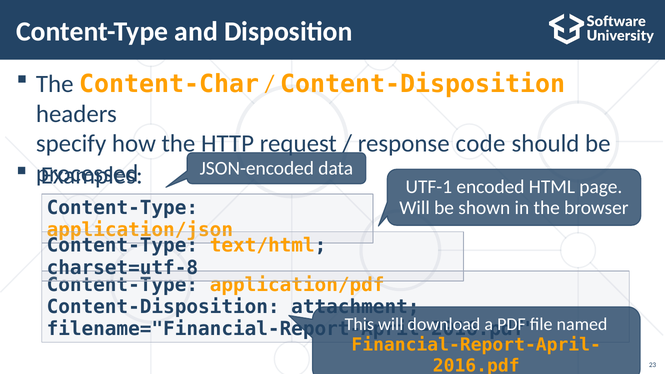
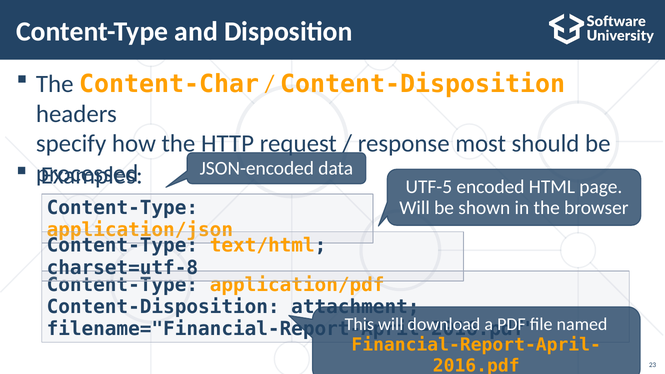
code: code -> most
UTF-1: UTF-1 -> UTF-5
